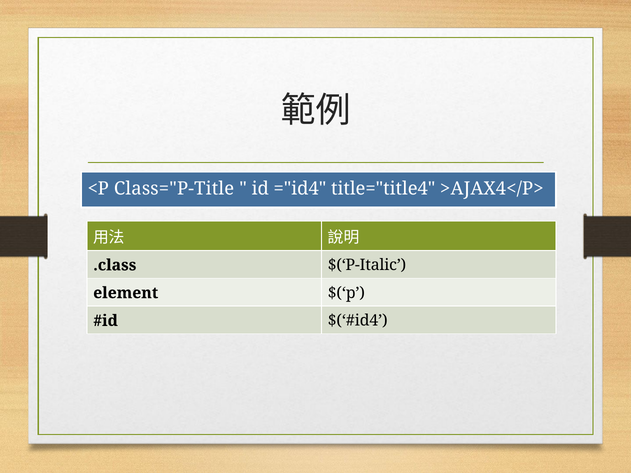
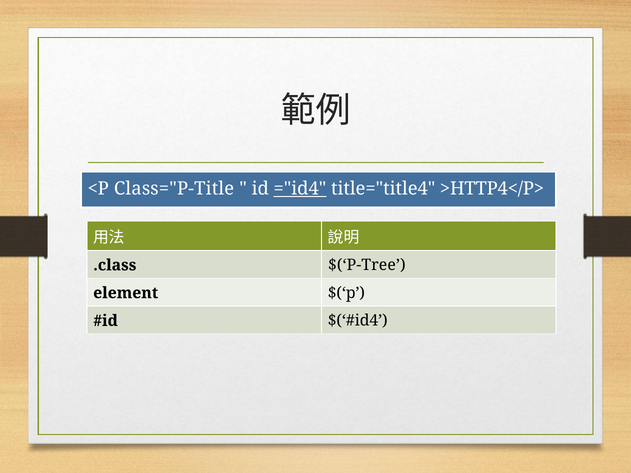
="id4 underline: none -> present
>AJAX4</P>: >AJAX4</P> -> >HTTP4</P>
$(‘P-Italic: $(‘P-Italic -> $(‘P-Tree
